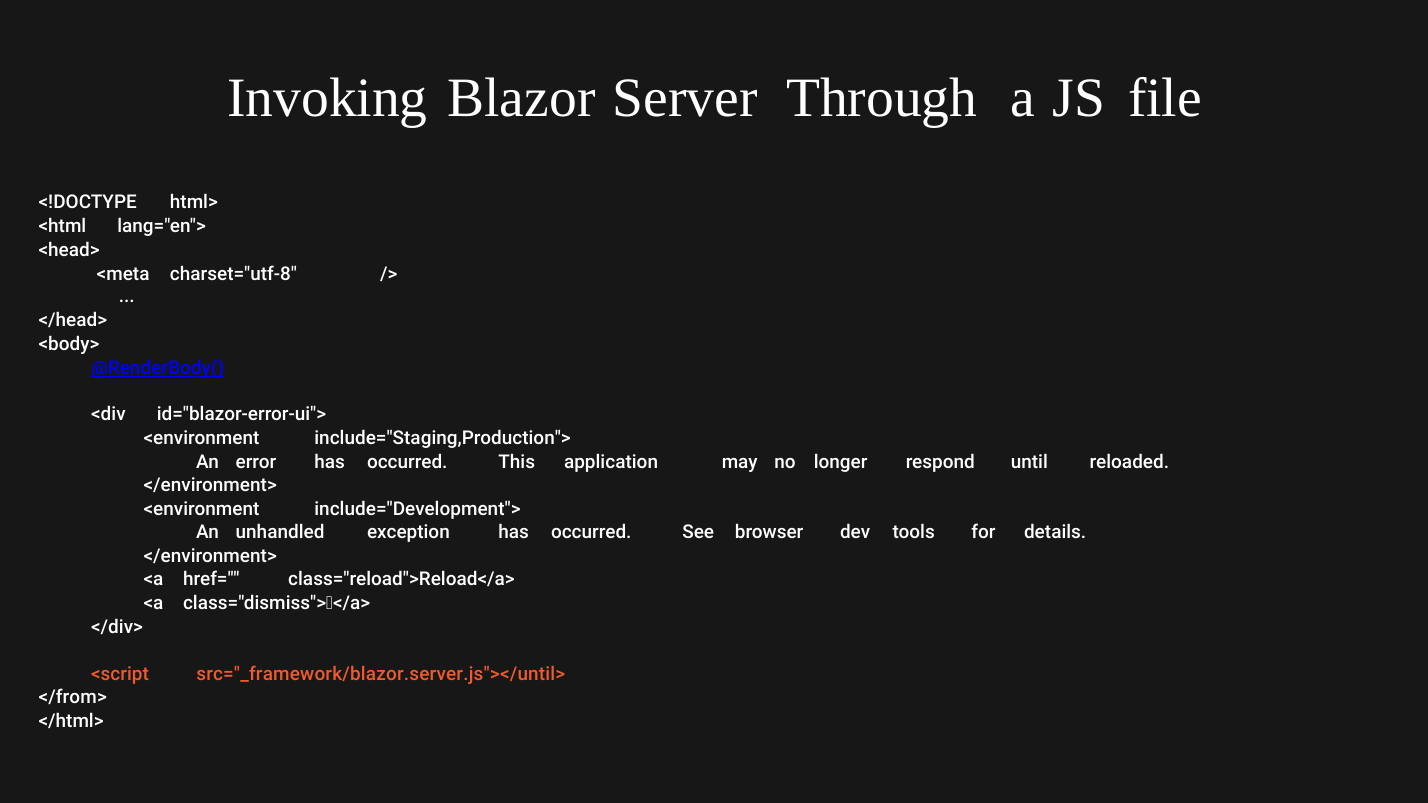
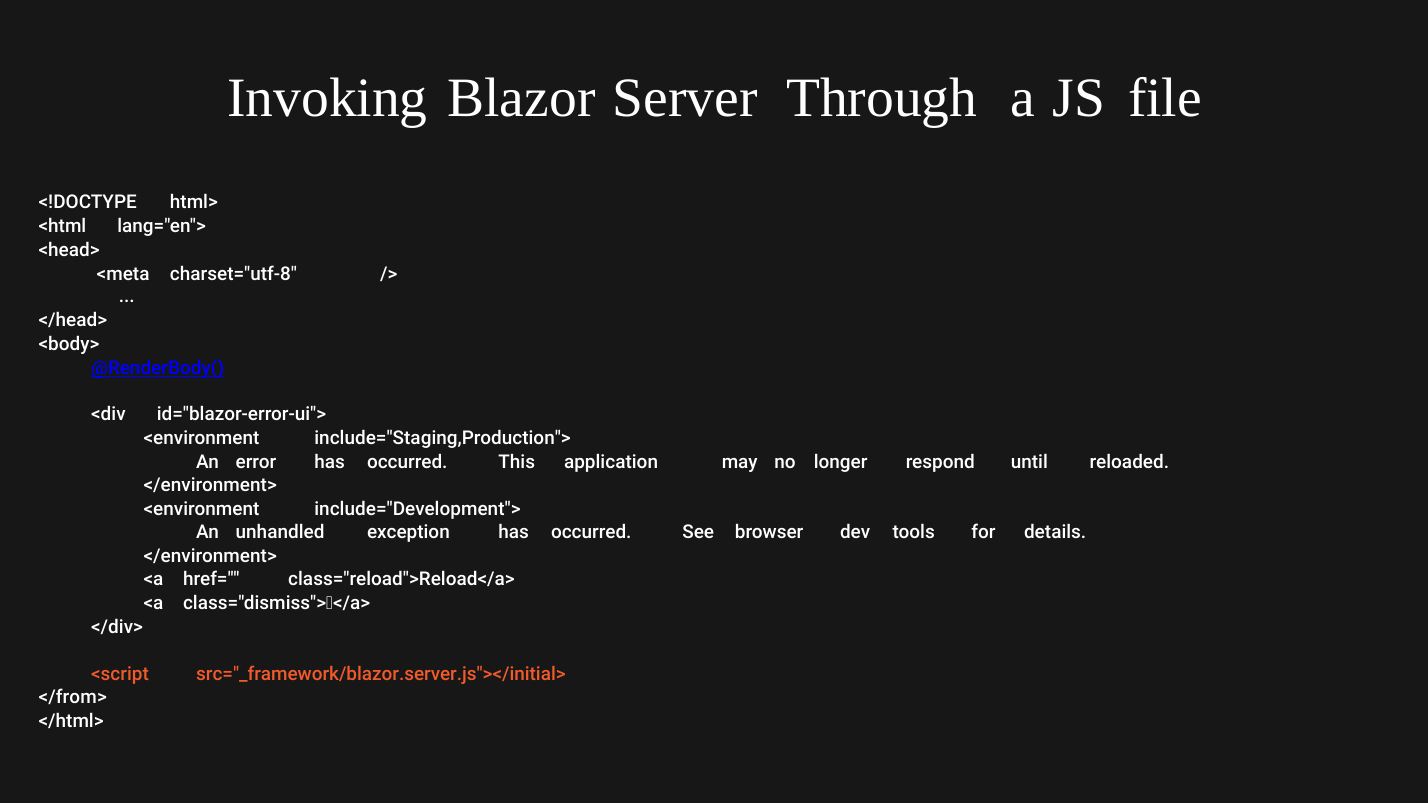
src="_framework/blazor.server.js"></until>: src="_framework/blazor.server.js"></until> -> src="_framework/blazor.server.js"></initial>
